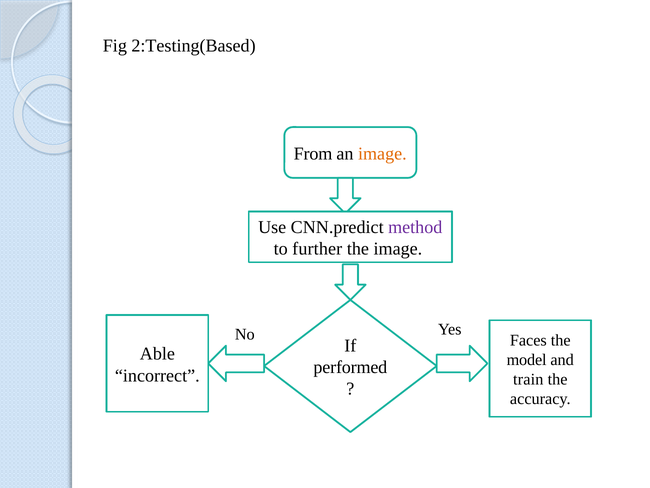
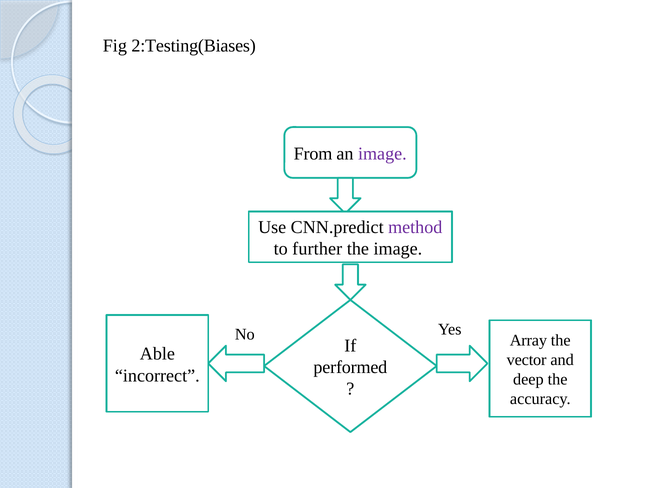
2:Testing(Based: 2:Testing(Based -> 2:Testing(Biases
image at (382, 154) colour: orange -> purple
Faces: Faces -> Array
model: model -> vector
train: train -> deep
